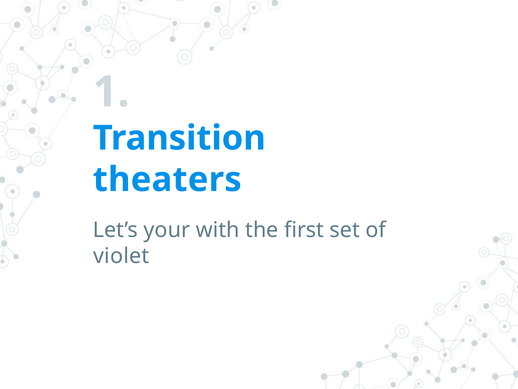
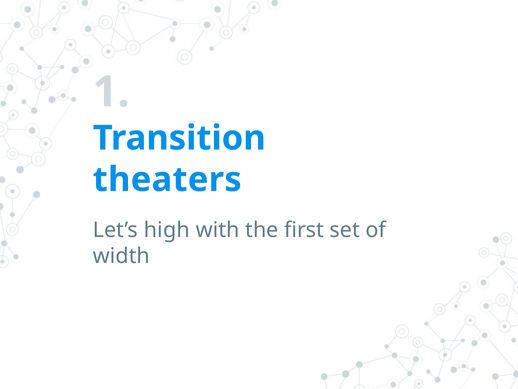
your: your -> high
violet: violet -> width
